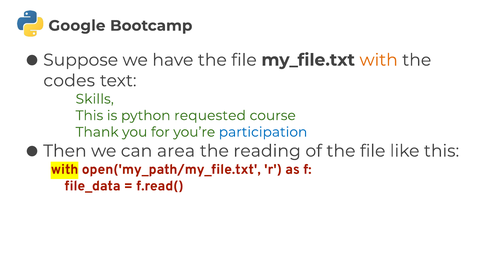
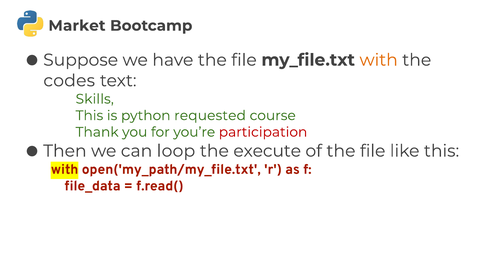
Google: Google -> Market
participation colour: blue -> red
area: area -> loop
reading: reading -> execute
